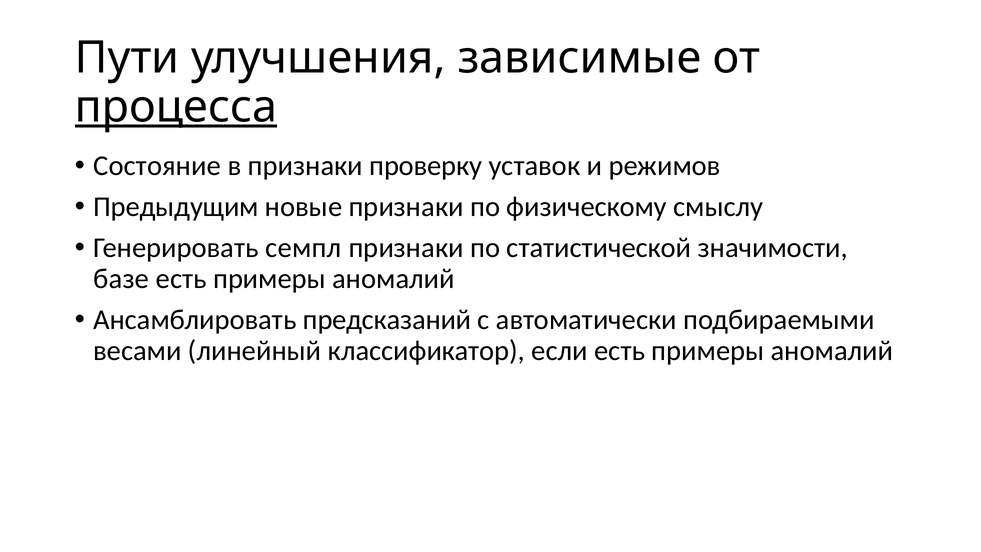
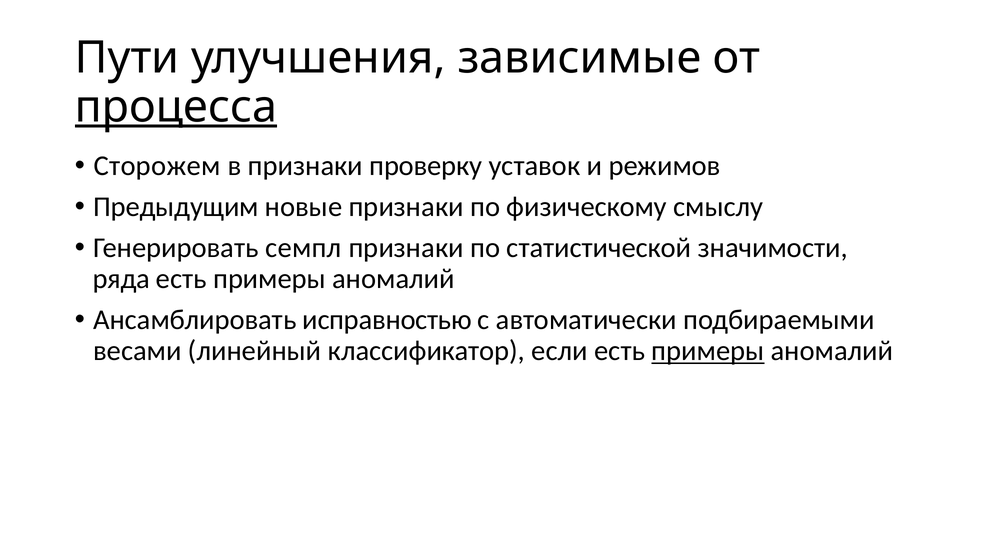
Состояние: Состояние -> Сторожем
базе: базе -> ряда
предсказаний: предсказаний -> исправностью
примеры at (708, 351) underline: none -> present
